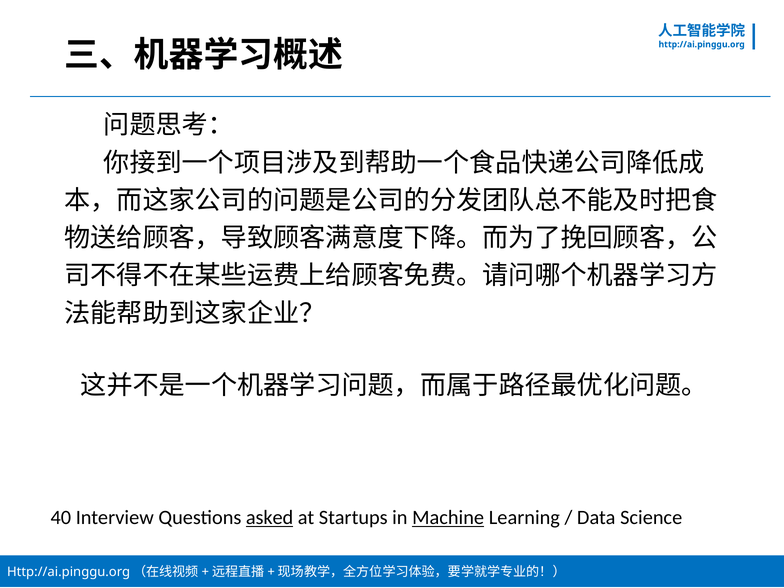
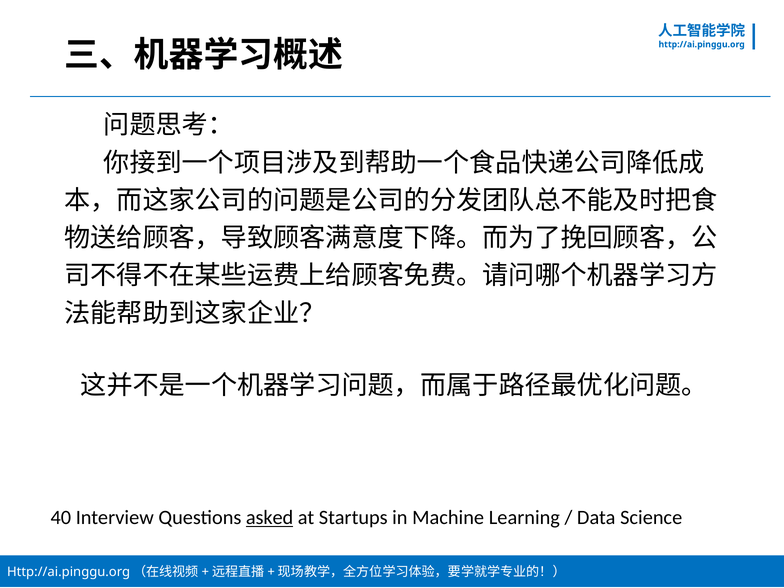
Machine underline: present -> none
